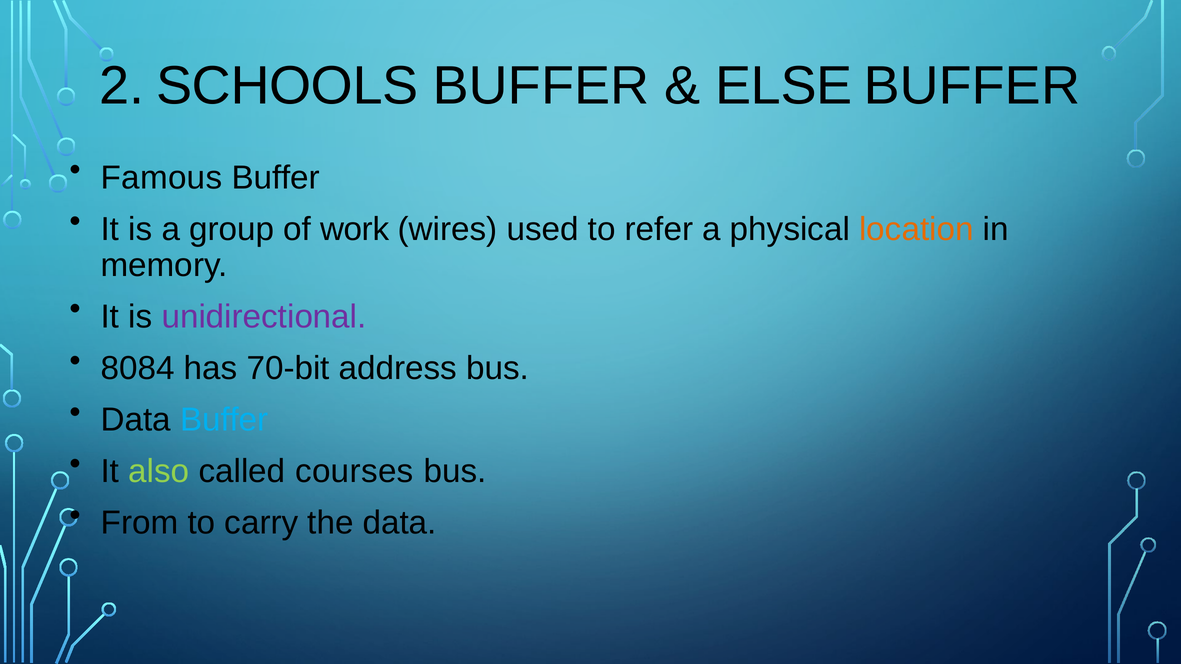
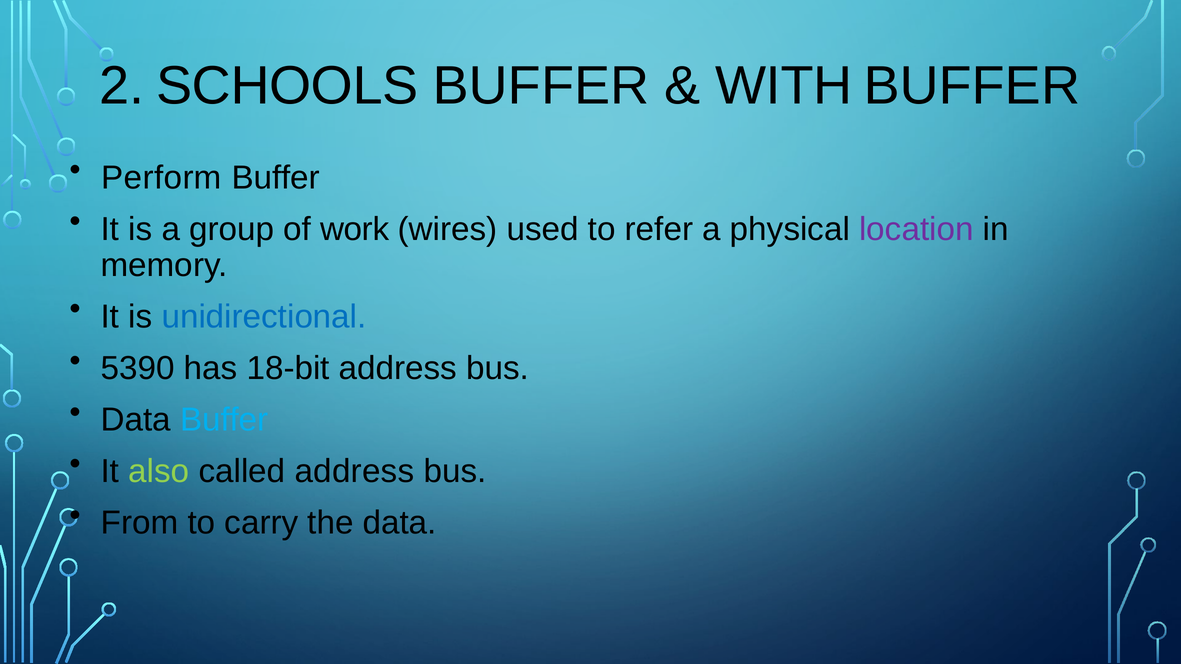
ELSE: ELSE -> WITH
Famous: Famous -> Perform
location colour: orange -> purple
unidirectional colour: purple -> blue
8084: 8084 -> 5390
70-bit: 70-bit -> 18-bit
called courses: courses -> address
